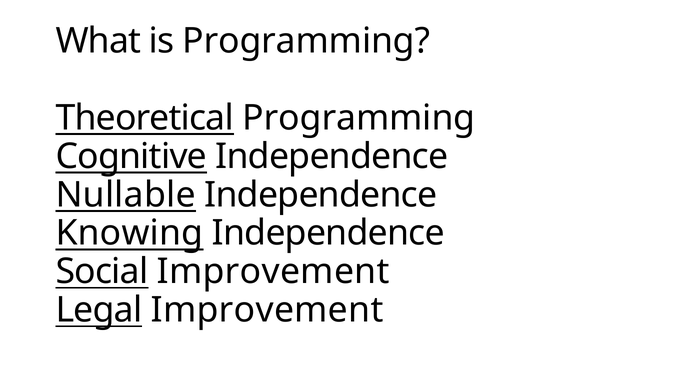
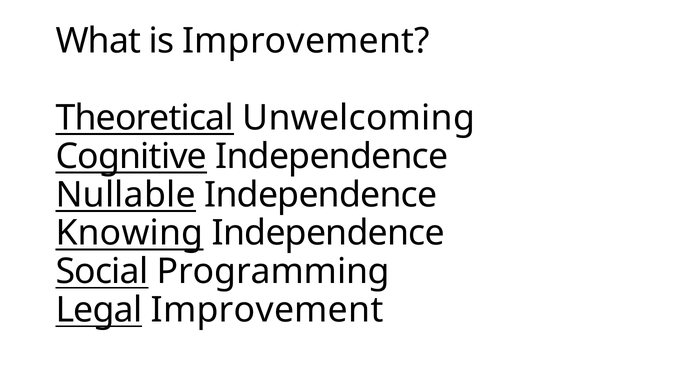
is Programming: Programming -> Improvement
Theoretical Programming: Programming -> Unwelcoming
Social Improvement: Improvement -> Programming
